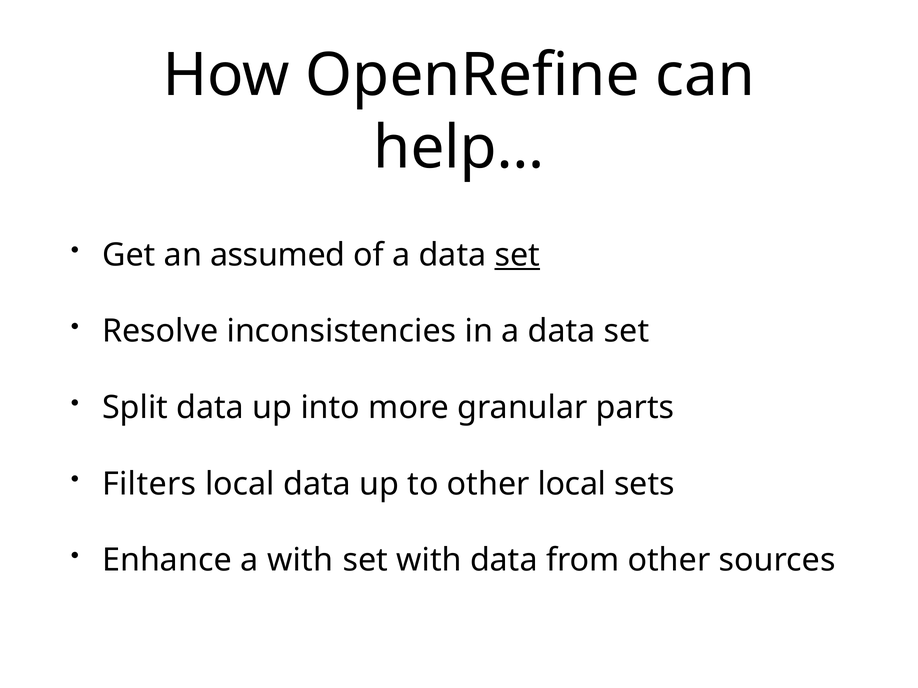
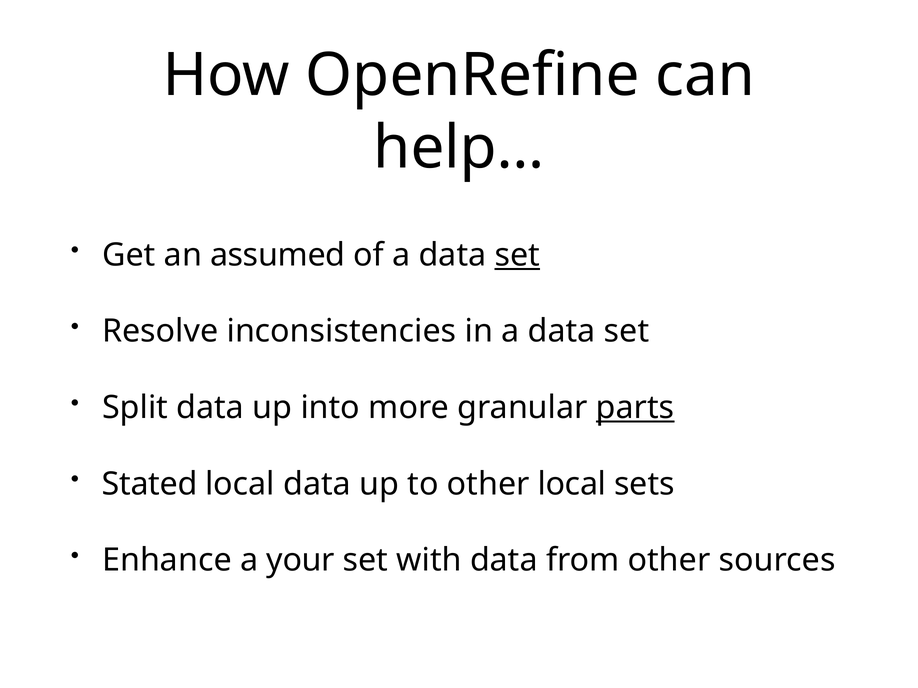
parts underline: none -> present
Filters: Filters -> Stated
a with: with -> your
